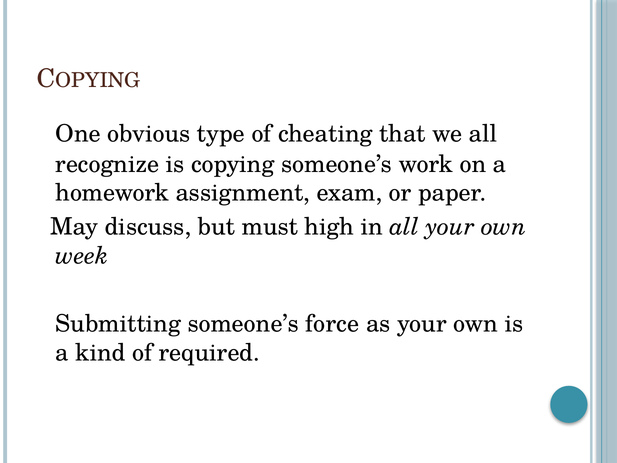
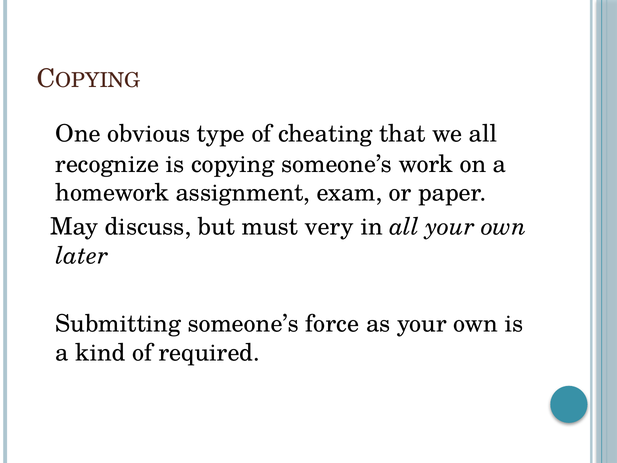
high: high -> very
week: week -> later
